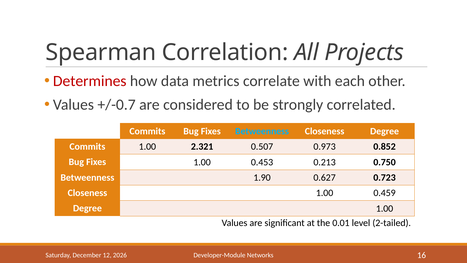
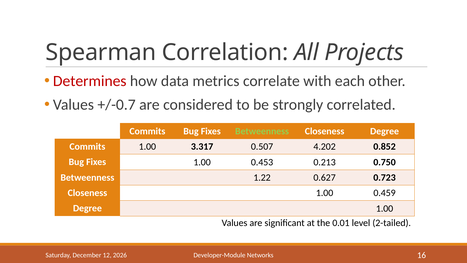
Betweenness at (262, 131) colour: light blue -> light green
2.321: 2.321 -> 3.317
0.973: 0.973 -> 4.202
1.90: 1.90 -> 1.22
